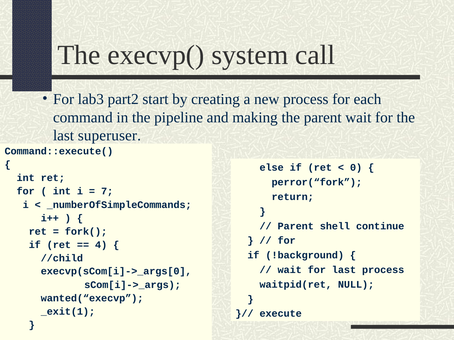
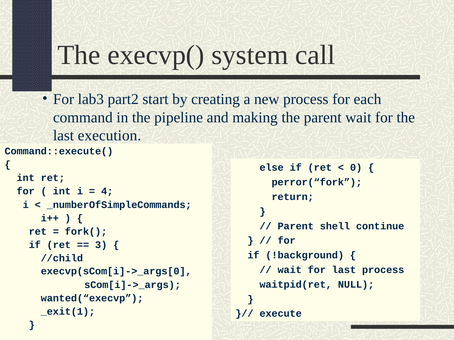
superuser: superuser -> execution
7: 7 -> 4
4: 4 -> 3
